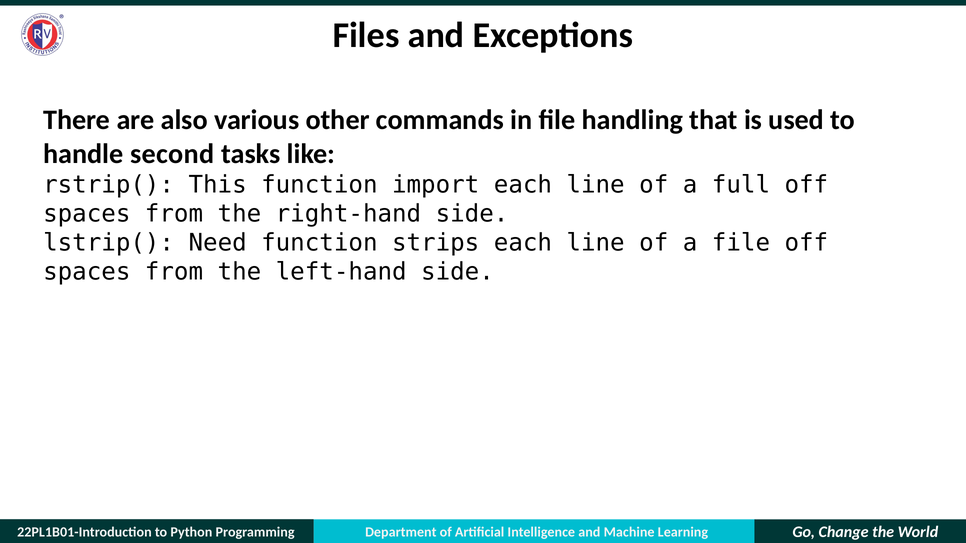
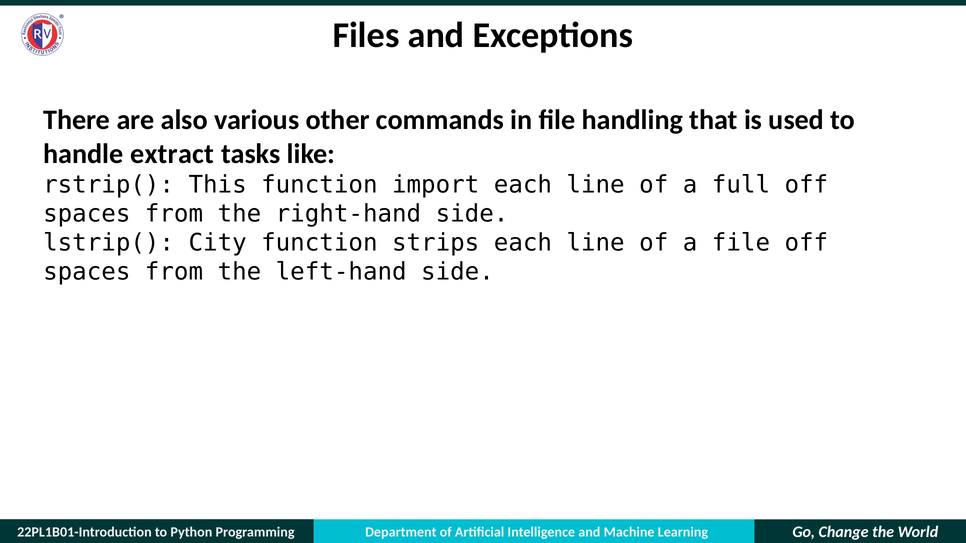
second: second -> extract
Need: Need -> City
